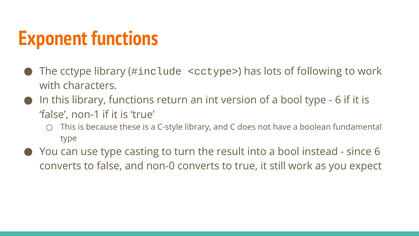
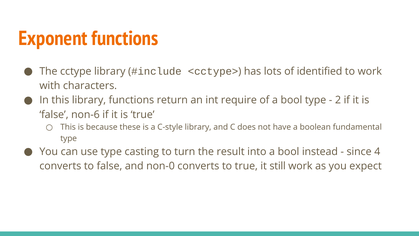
following: following -> identified
version: version -> require
6 at (338, 100): 6 -> 2
non-1: non-1 -> non-6
since 6: 6 -> 4
